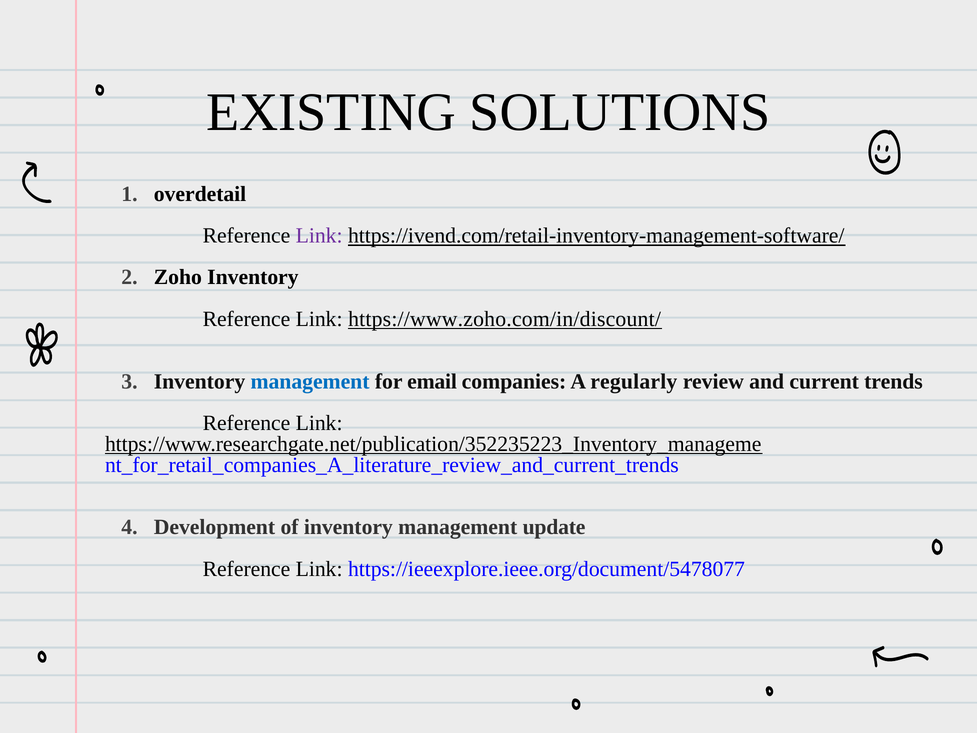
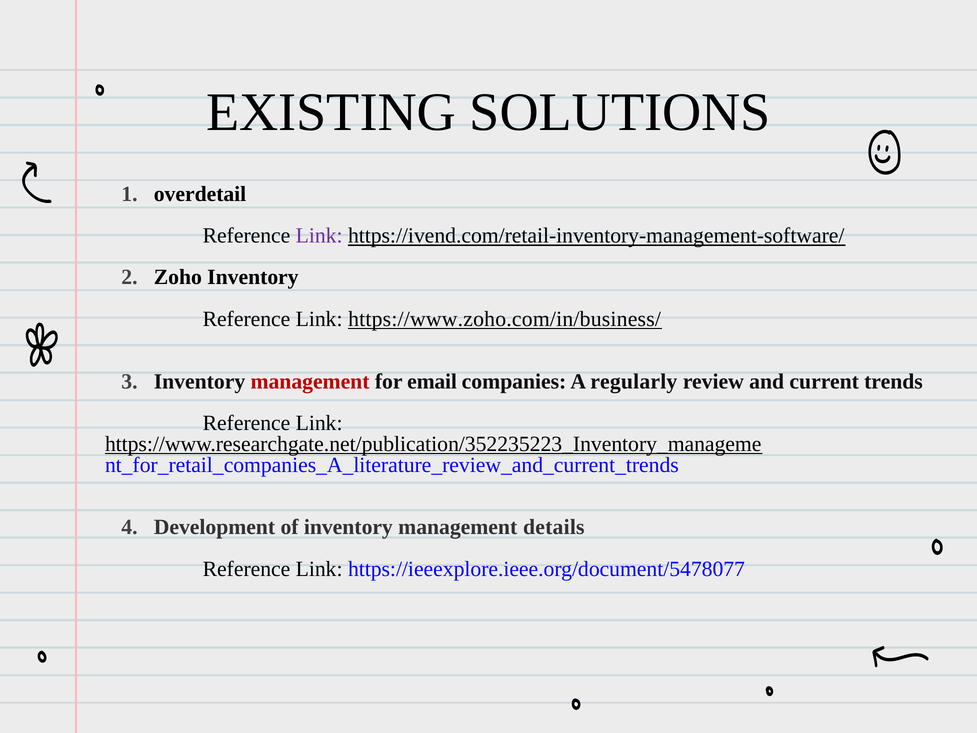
https://www.zoho.com/in/discount/: https://www.zoho.com/in/discount/ -> https://www.zoho.com/in/business/
management at (310, 381) colour: blue -> red
update: update -> details
